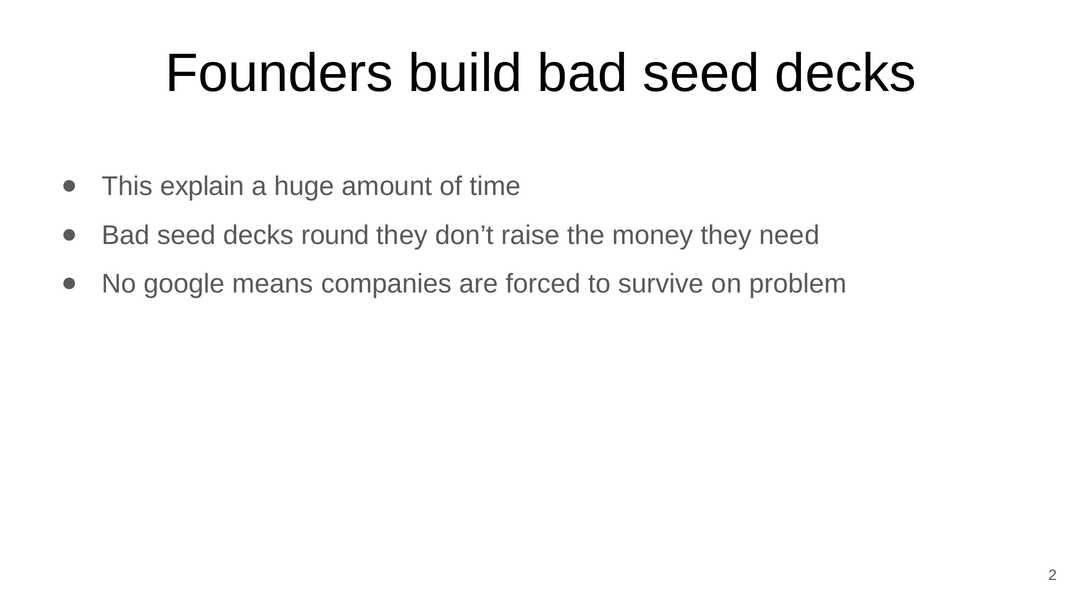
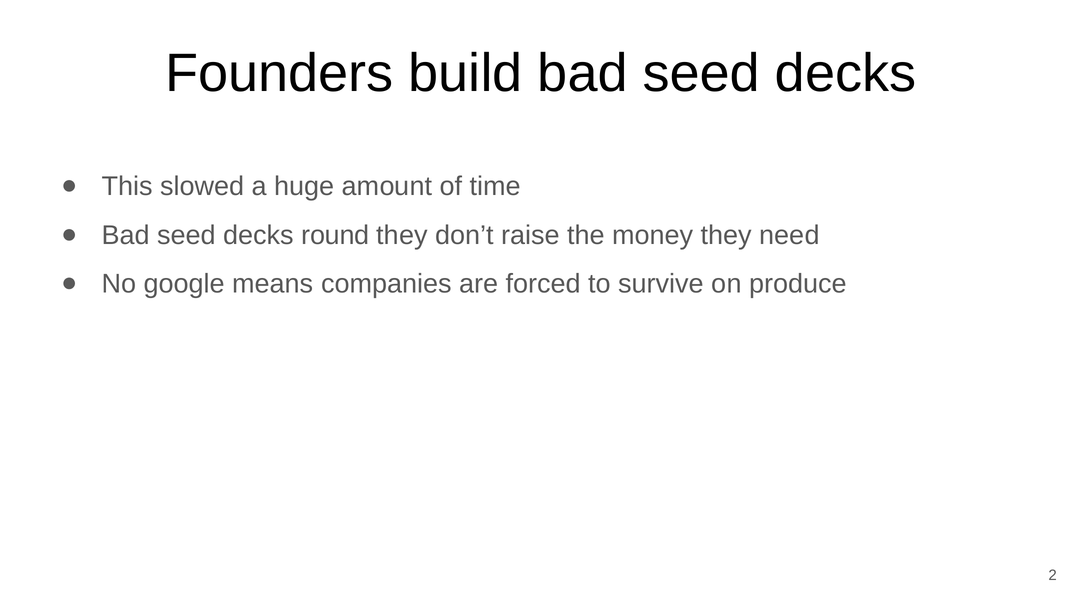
explain: explain -> slowed
problem: problem -> produce
